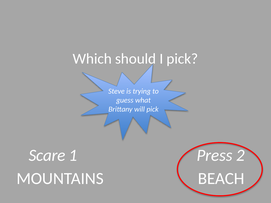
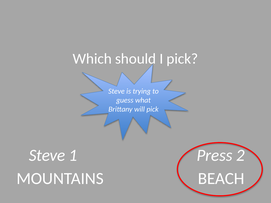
Scare at (47, 155): Scare -> Steve
